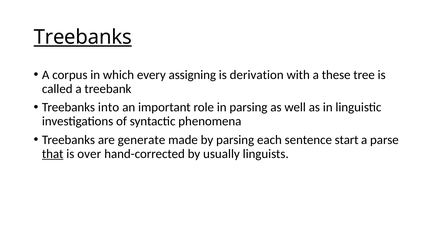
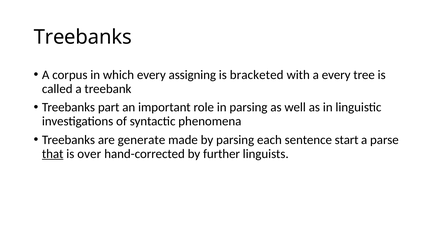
Treebanks at (83, 37) underline: present -> none
derivation: derivation -> bracketed
a these: these -> every
into: into -> part
usually: usually -> further
